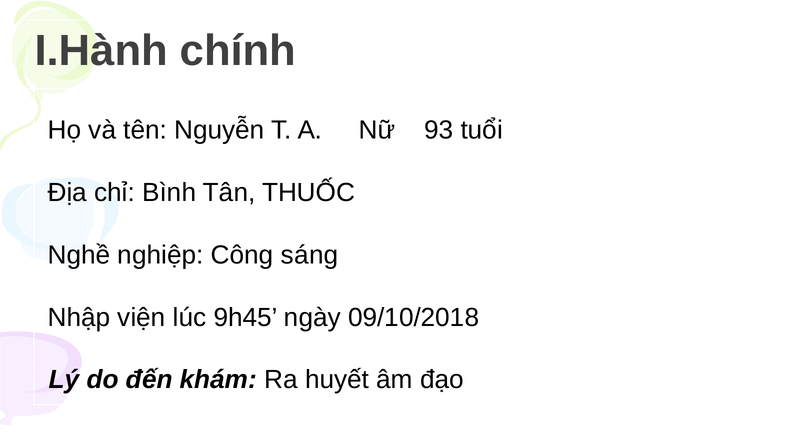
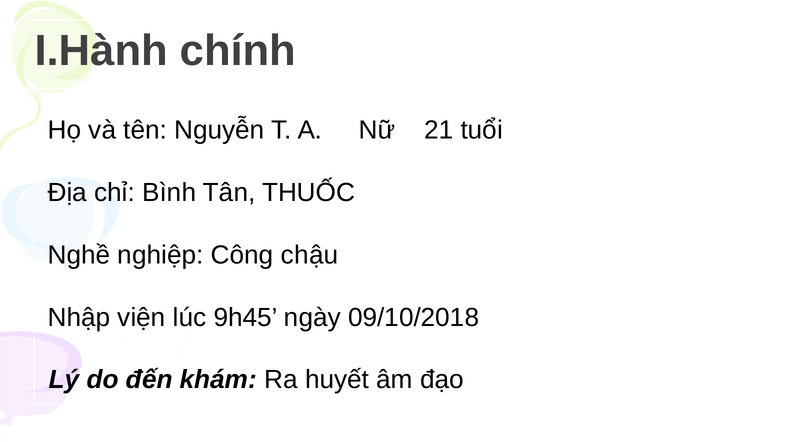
93: 93 -> 21
sáng: sáng -> chậu
